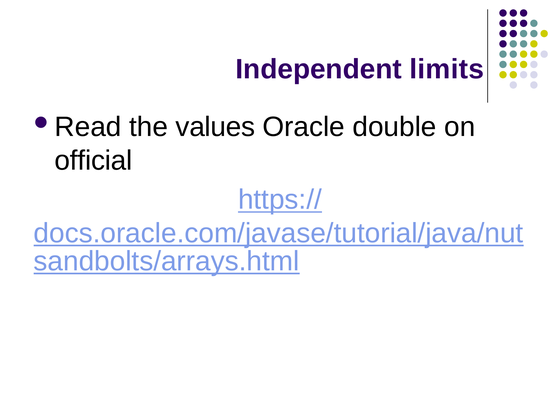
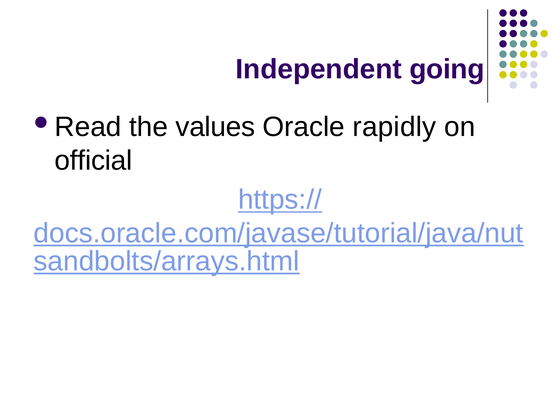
limits: limits -> going
double: double -> rapidly
